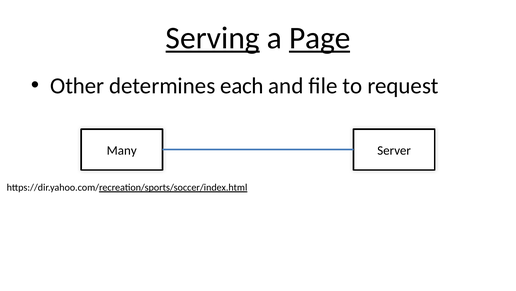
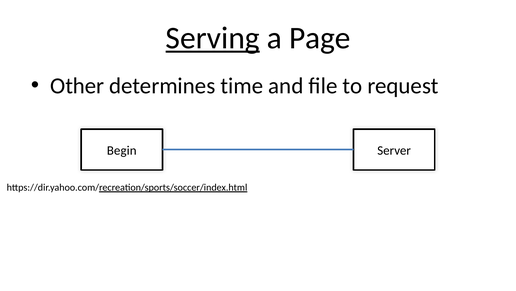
Page underline: present -> none
each: each -> time
Many: Many -> Begin
